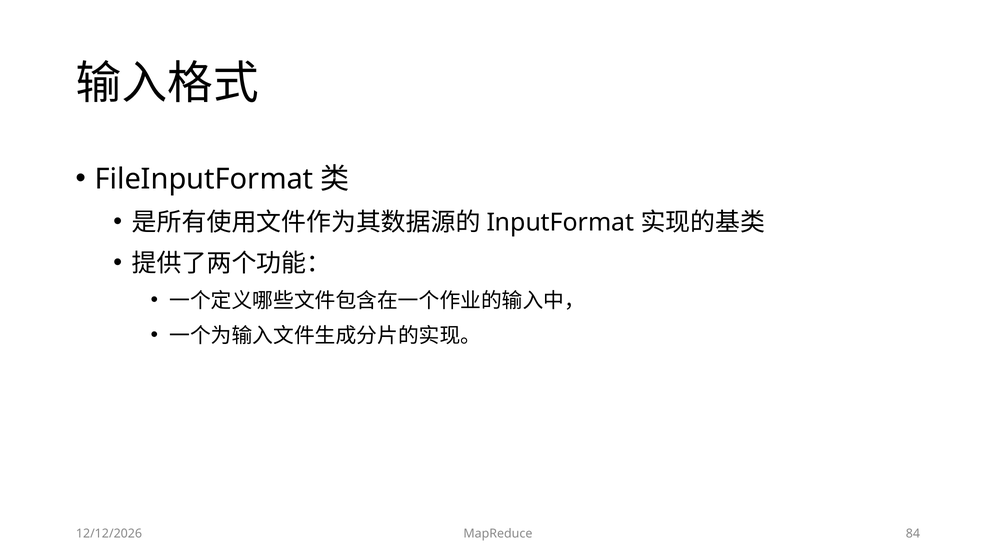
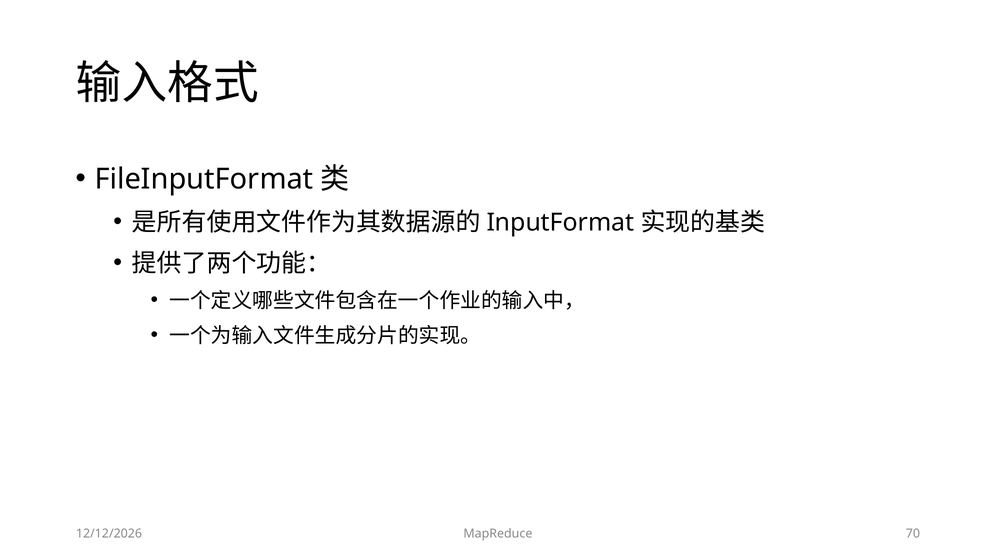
84: 84 -> 70
